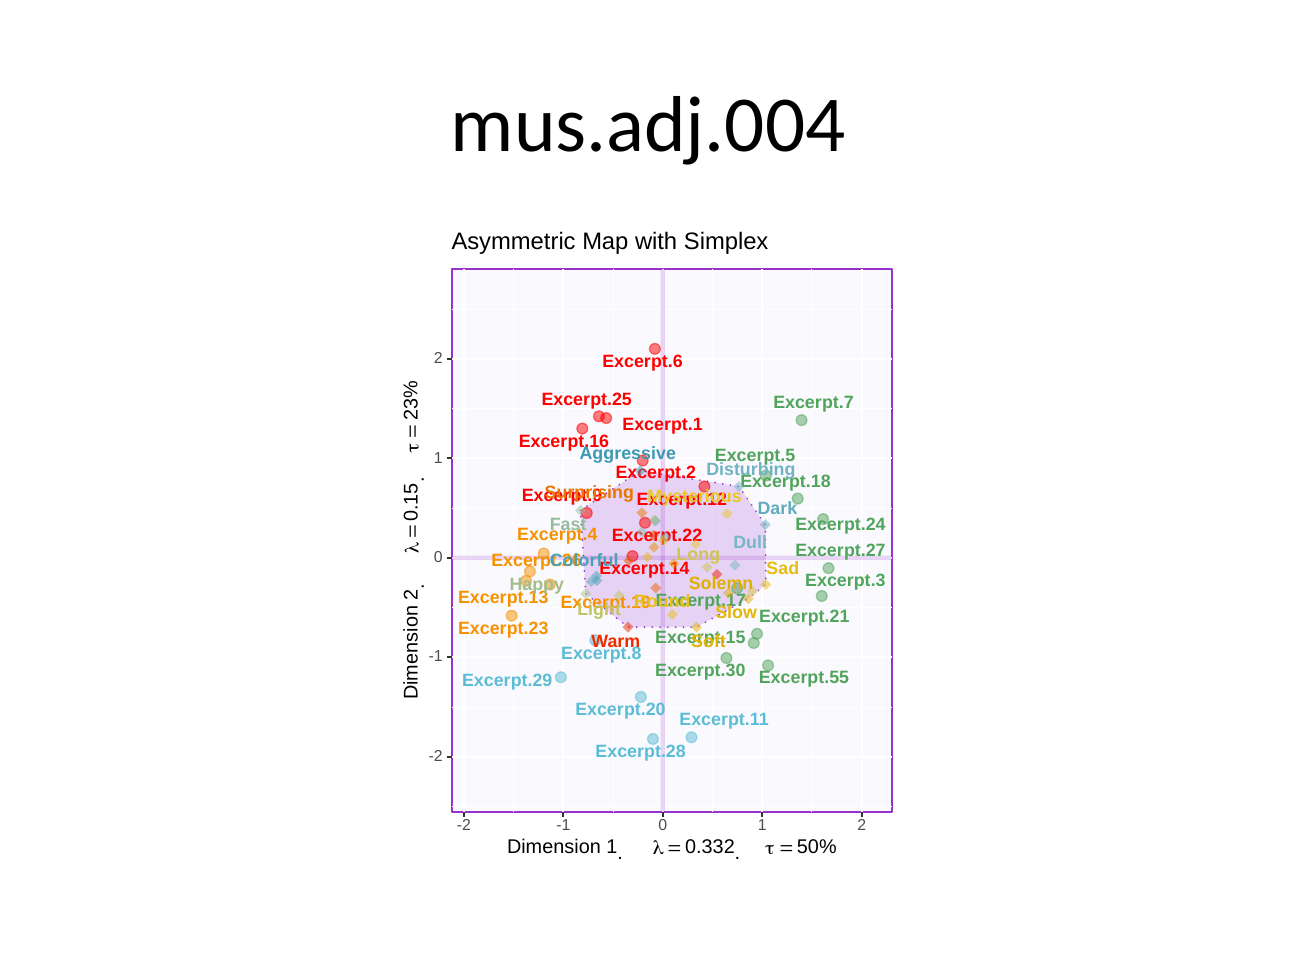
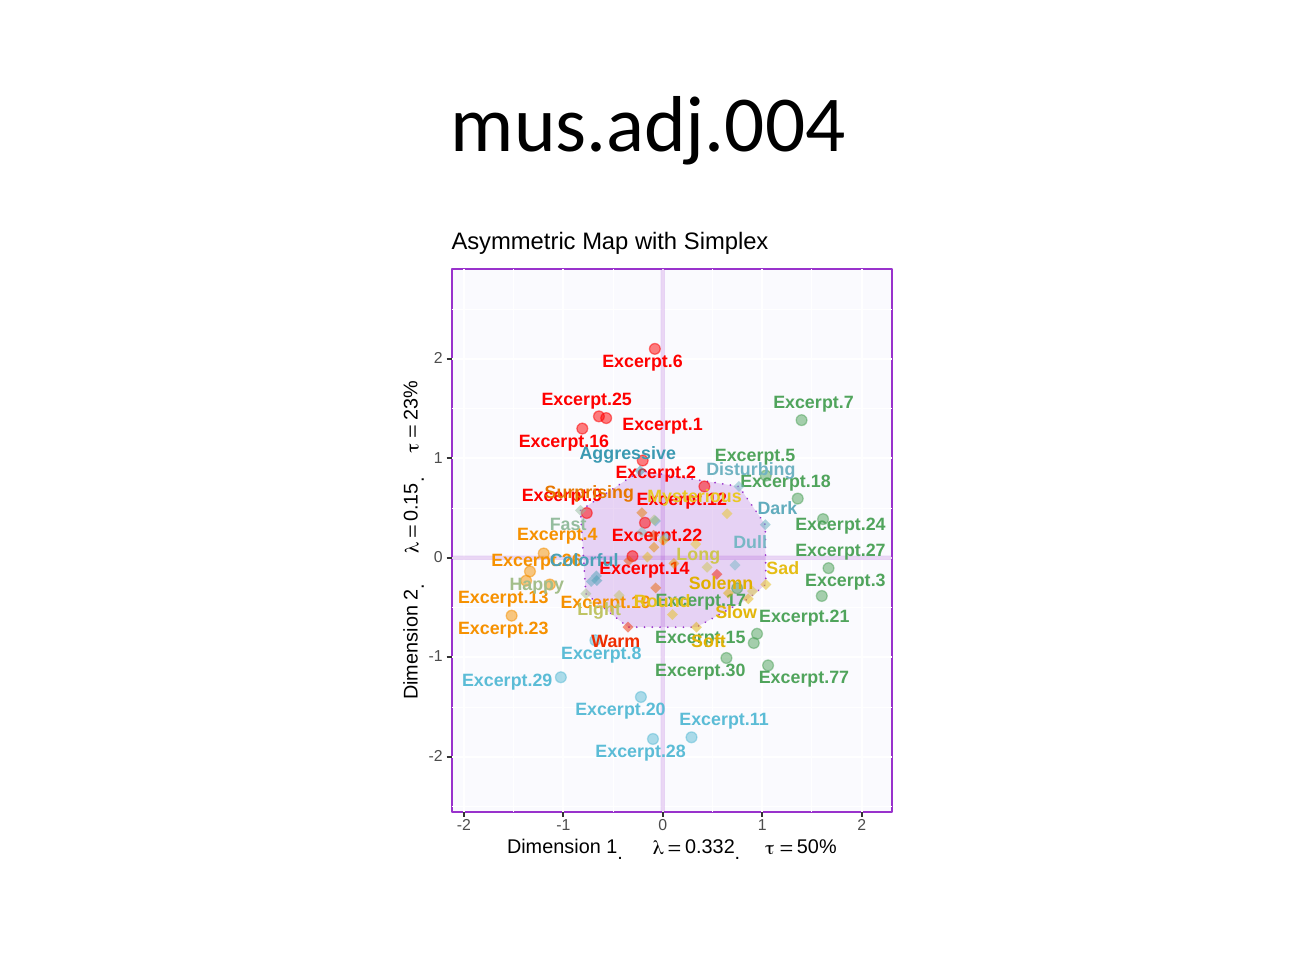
Excerpt.55: Excerpt.55 -> Excerpt.77
